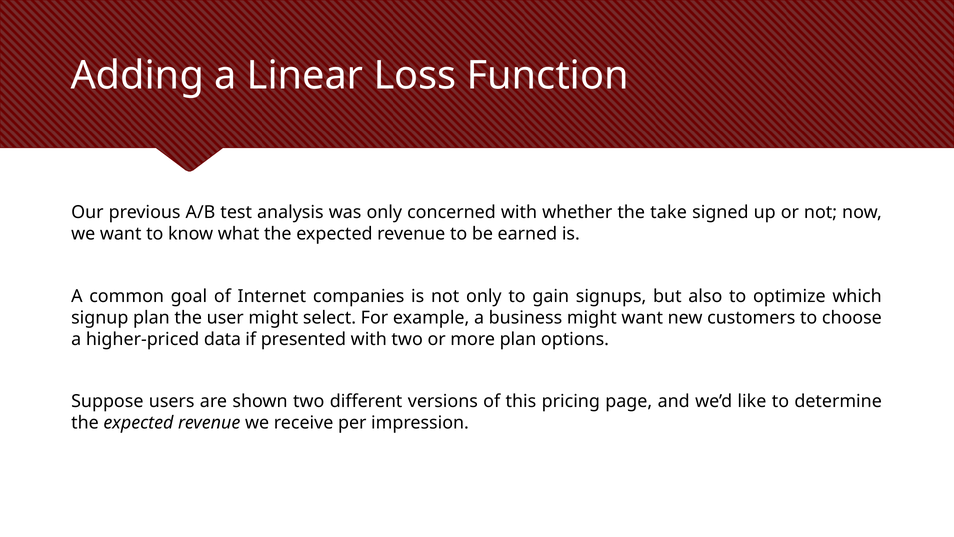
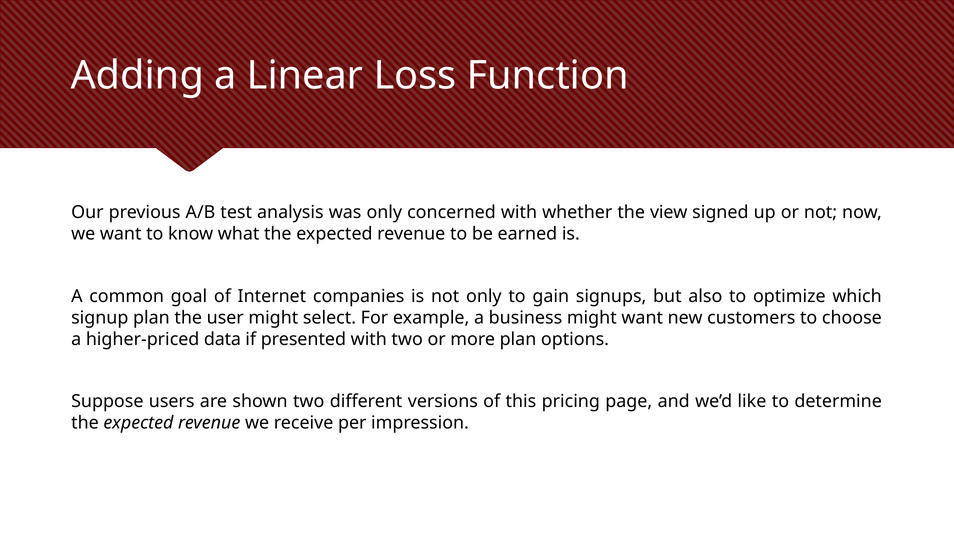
take: take -> view
